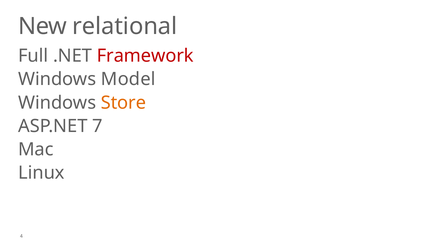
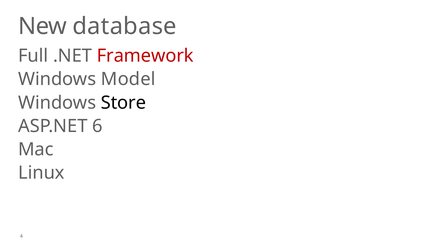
relational: relational -> database
Store colour: orange -> black
7: 7 -> 6
